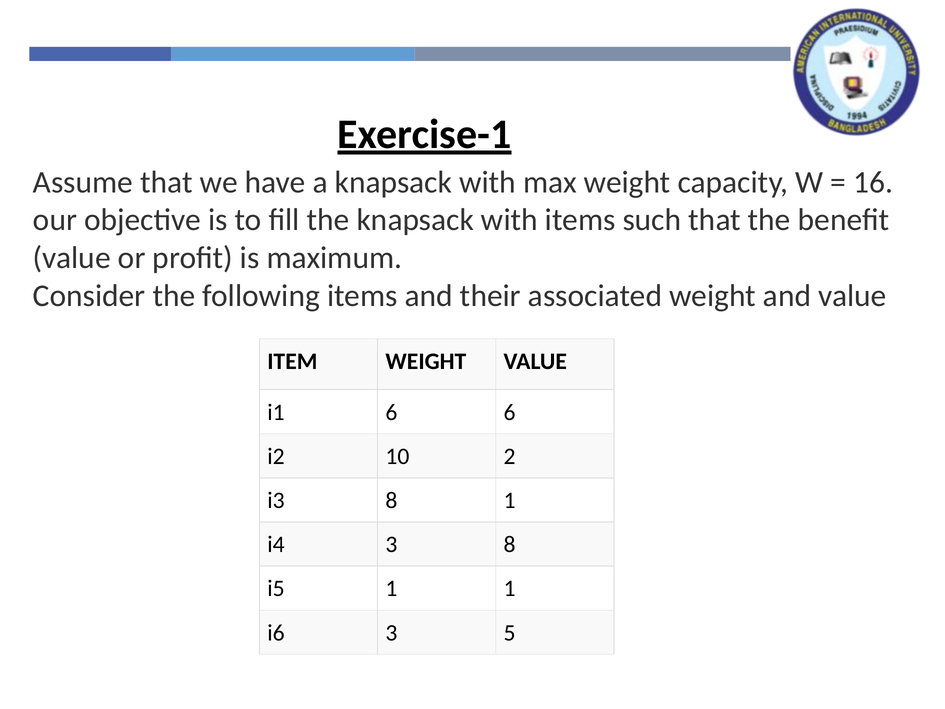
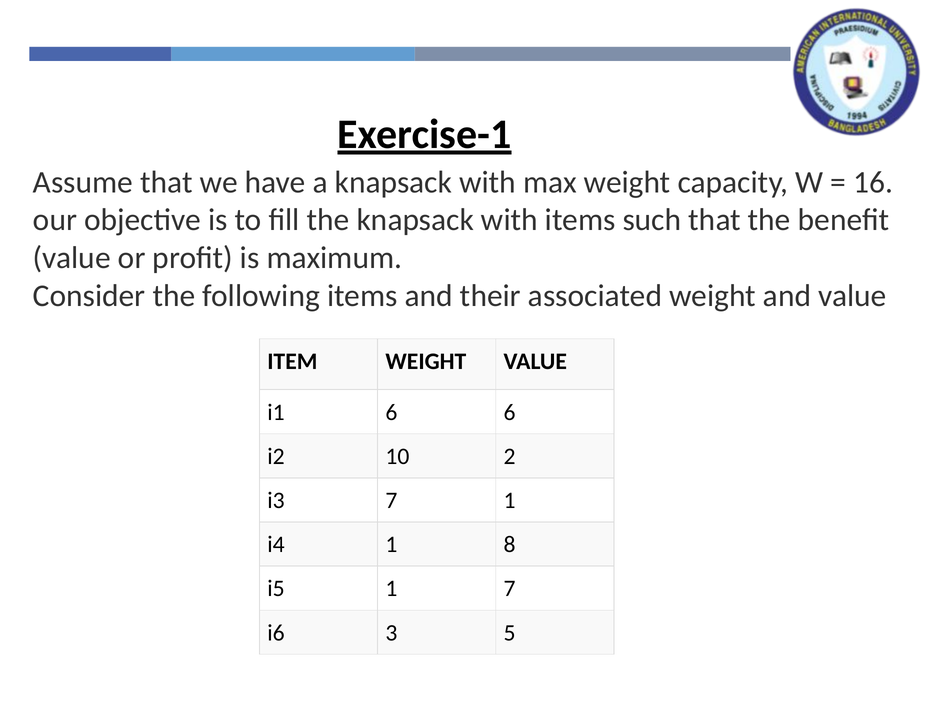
i3 8: 8 -> 7
i4 3: 3 -> 1
1 1: 1 -> 7
